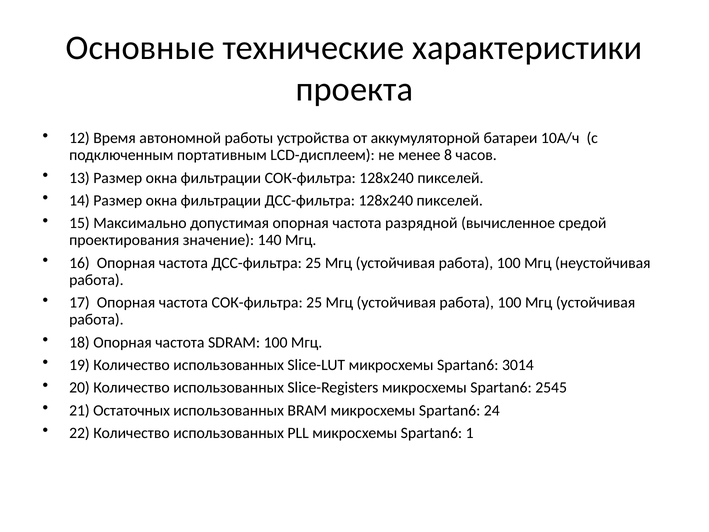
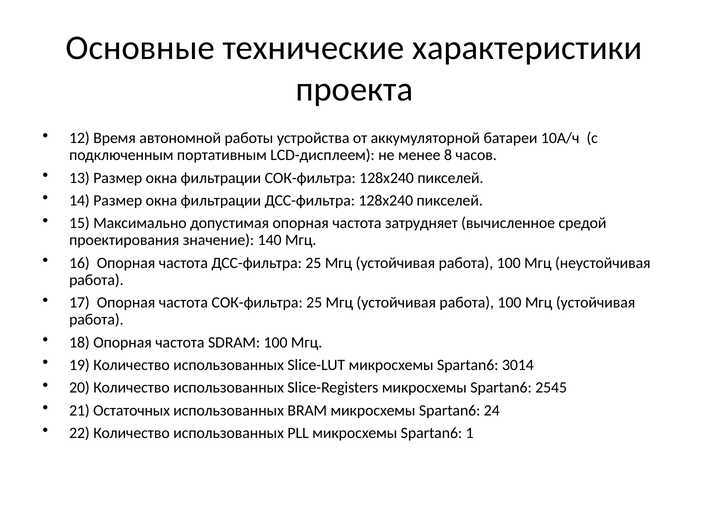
разрядной: разрядной -> затрудняет
